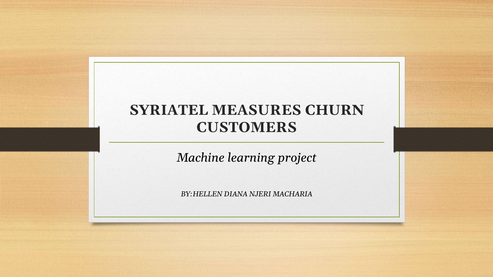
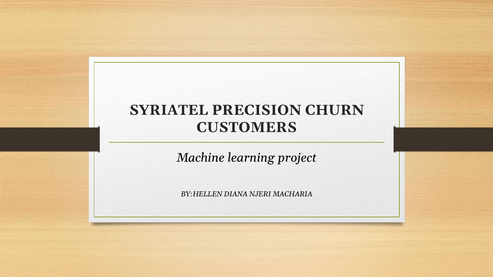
MEASURES: MEASURES -> PRECISION
